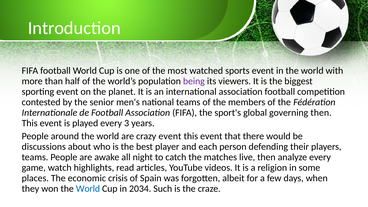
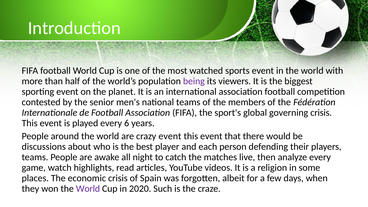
governing then: then -> crisis
3: 3 -> 6
World at (88, 189) colour: blue -> purple
2034: 2034 -> 2020
